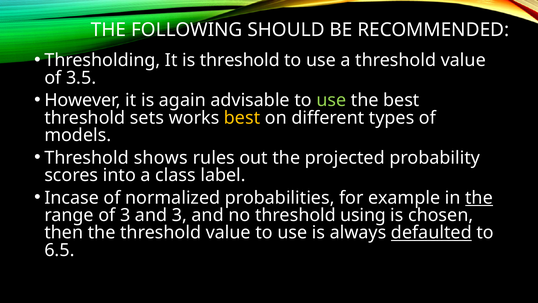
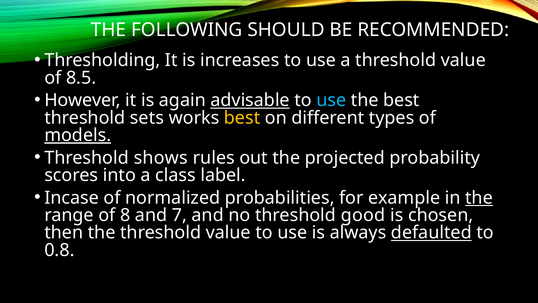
is threshold: threshold -> increases
3.5: 3.5 -> 8.5
advisable underline: none -> present
use at (331, 100) colour: light green -> light blue
models underline: none -> present
of 3: 3 -> 8
and 3: 3 -> 7
using: using -> good
6.5: 6.5 -> 0.8
